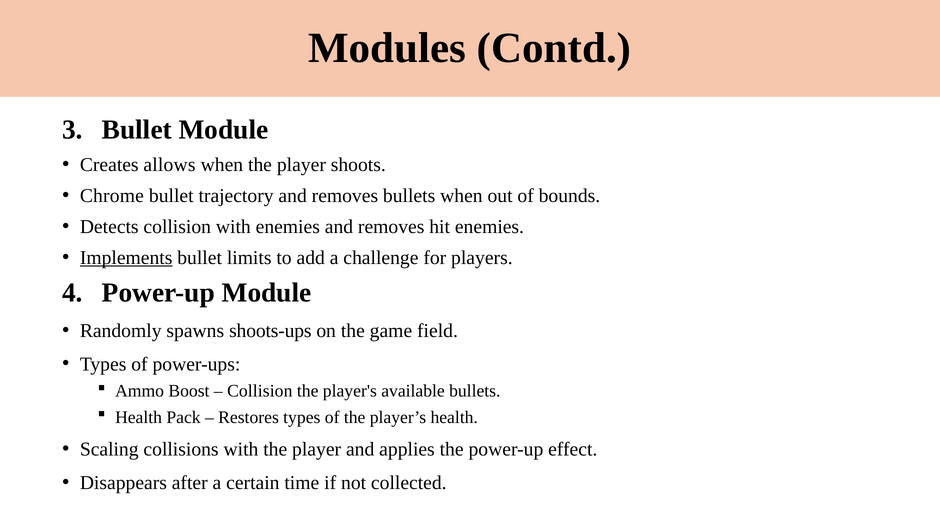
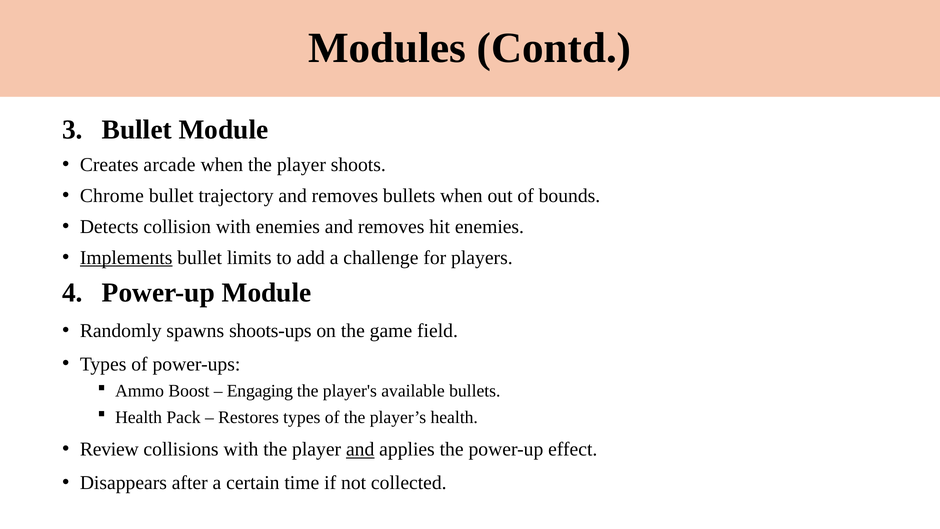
allows: allows -> arcade
Collision at (260, 391): Collision -> Engaging
Scaling: Scaling -> Review
and at (360, 449) underline: none -> present
